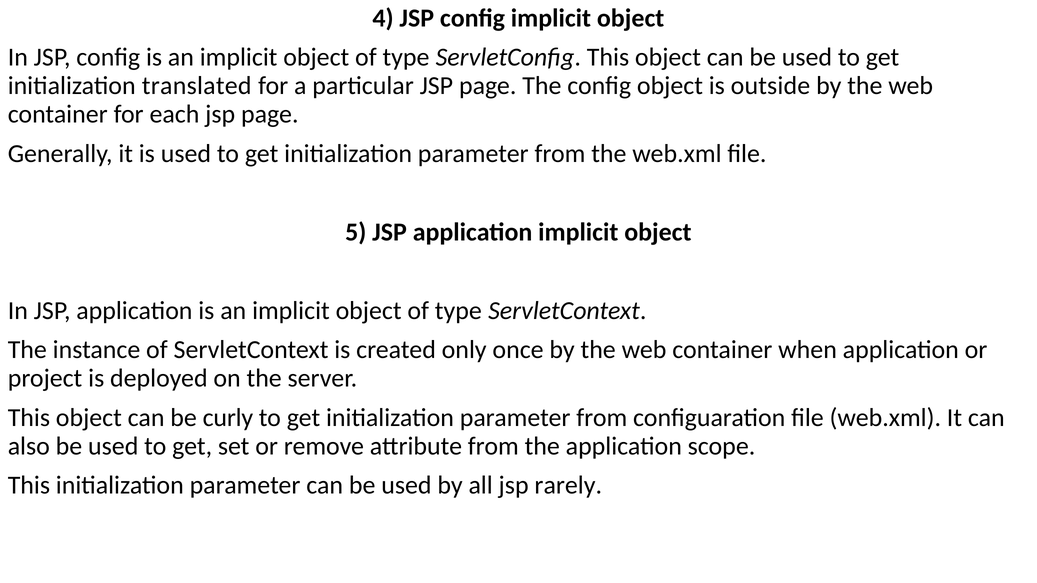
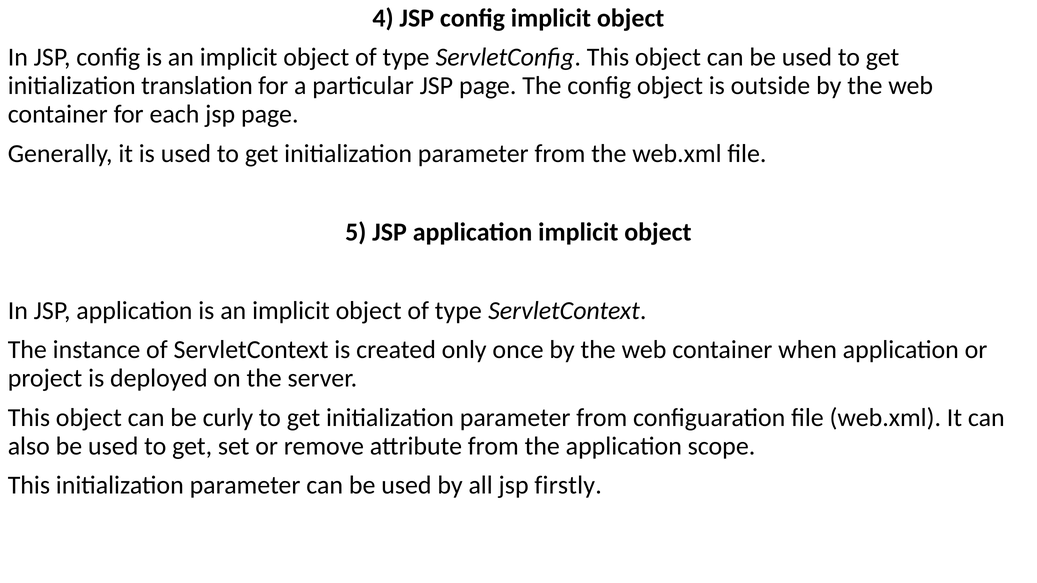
translated: translated -> translation
rarely: rarely -> firstly
